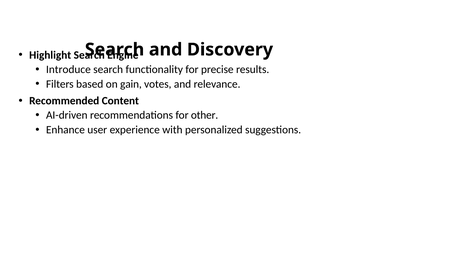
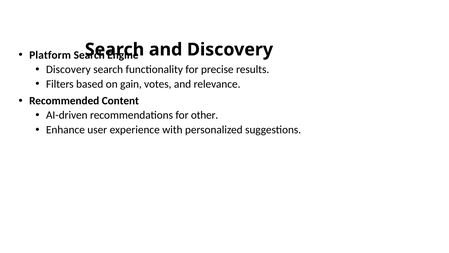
Highlight: Highlight -> Platform
Introduce at (68, 69): Introduce -> Discovery
